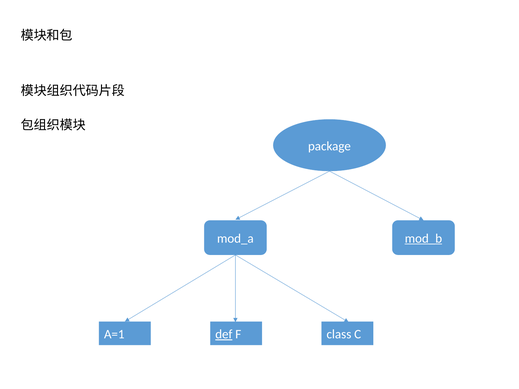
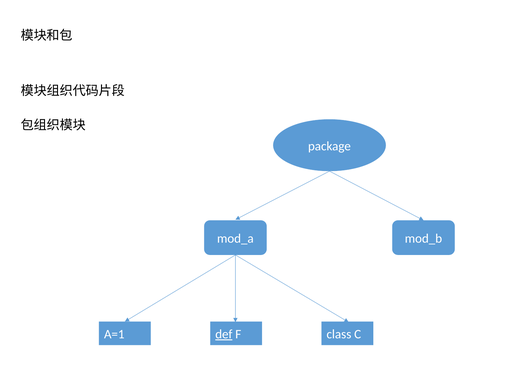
mod_b underline: present -> none
